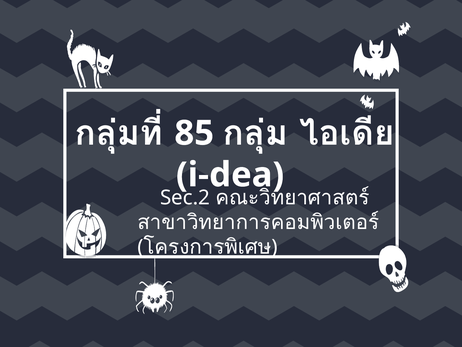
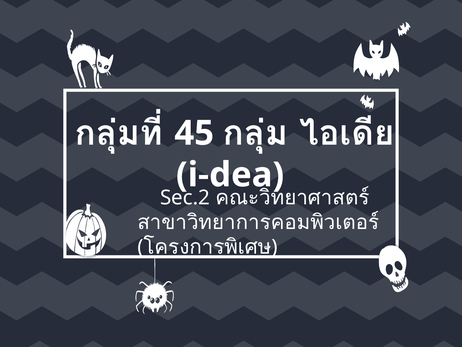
85: 85 -> 45
